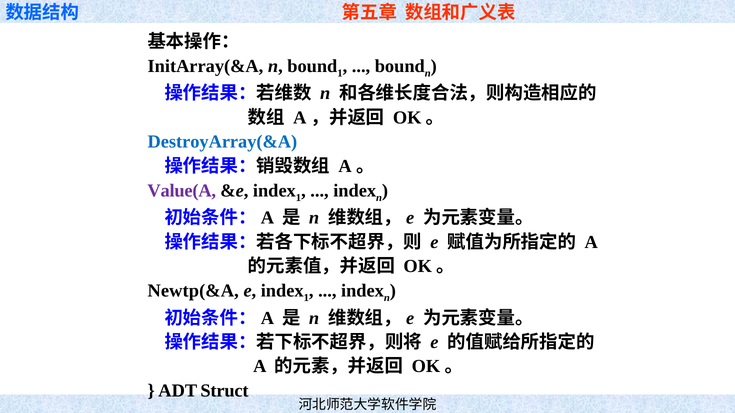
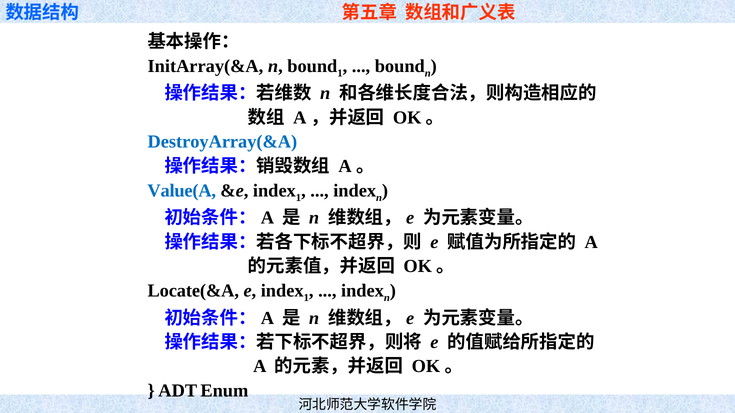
Value(A colour: purple -> blue
Newtp(&A: Newtp(&A -> Locate(&A
Struct: Struct -> Enum
